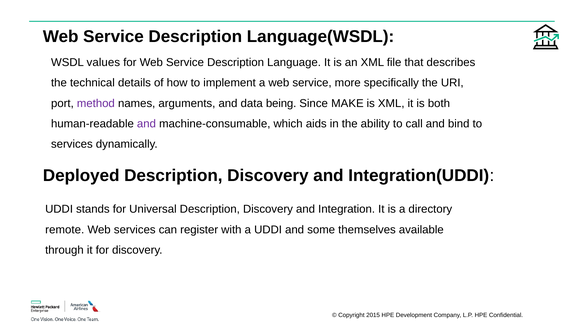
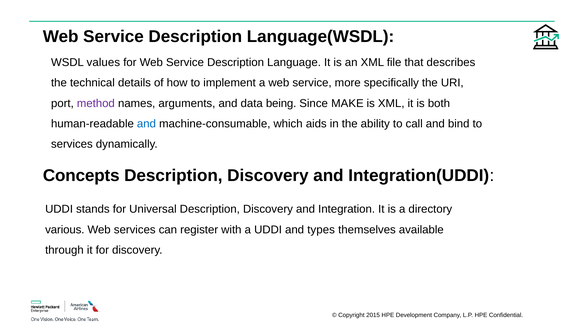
and at (146, 124) colour: purple -> blue
Deployed: Deployed -> Concepts
remote: remote -> various
some: some -> types
